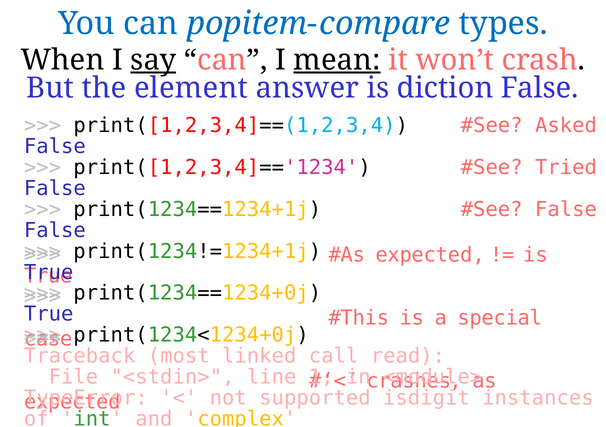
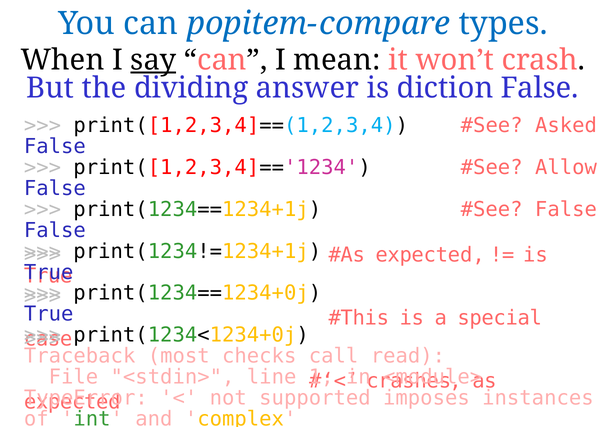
mean underline: present -> none
element: element -> dividing
Tried: Tried -> Allow
linked: linked -> checks
isdigit: isdigit -> imposes
